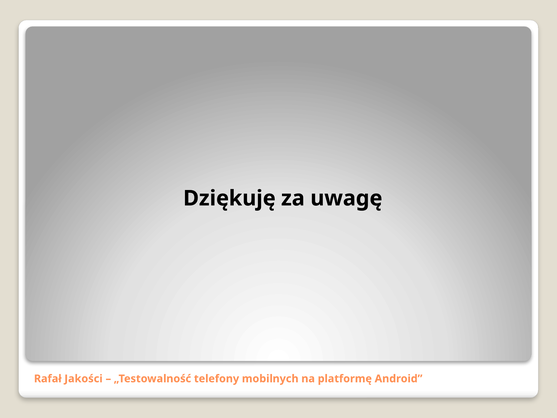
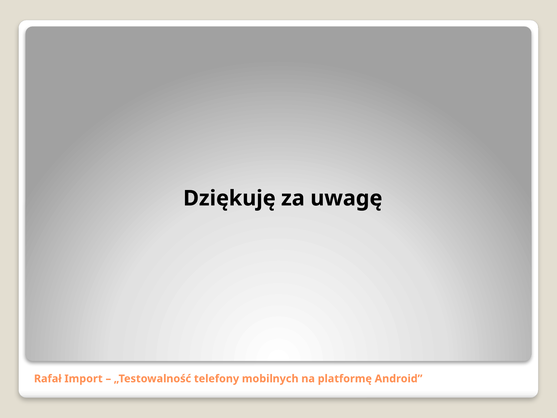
Jakości: Jakości -> Import
